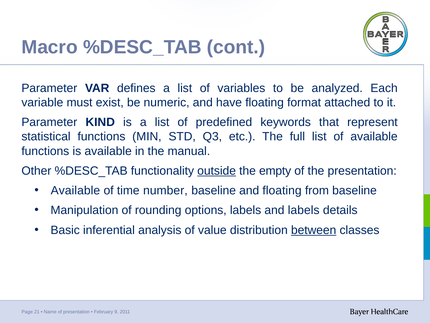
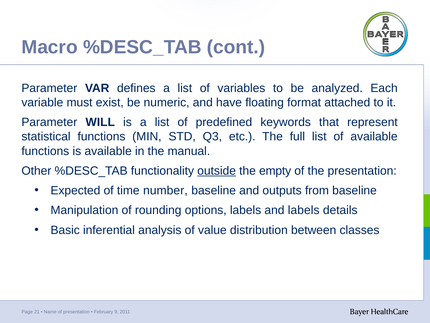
KIND: KIND -> WILL
Available at (75, 190): Available -> Expected
and floating: floating -> outputs
between underline: present -> none
